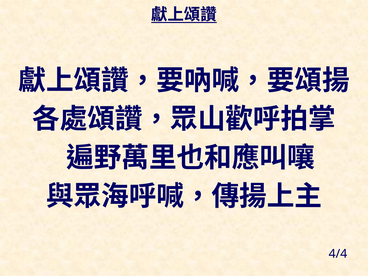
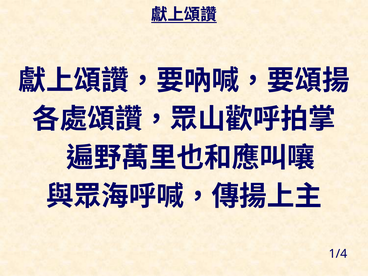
4/4: 4/4 -> 1/4
